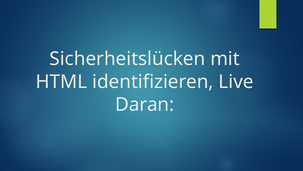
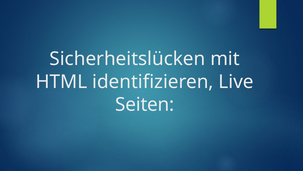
Daran: Daran -> Seiten
